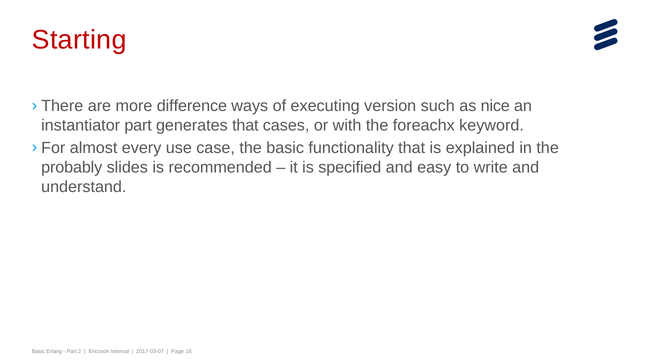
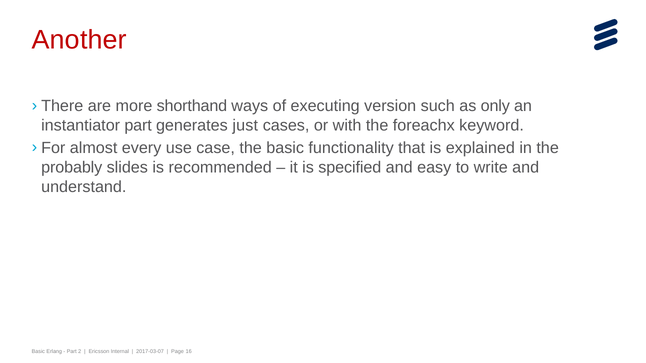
Starting: Starting -> Another
difference: difference -> shorthand
nice: nice -> only
generates that: that -> just
